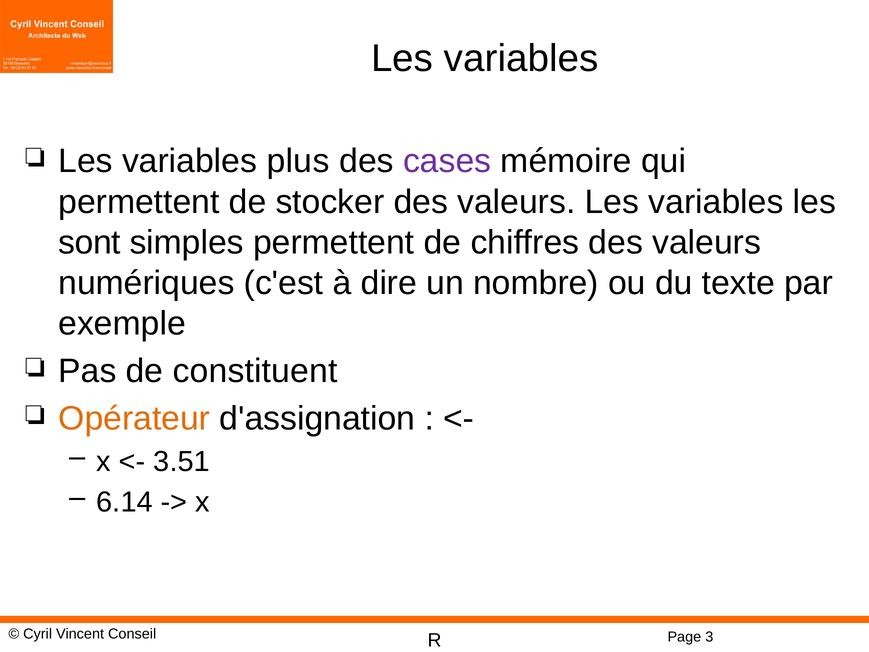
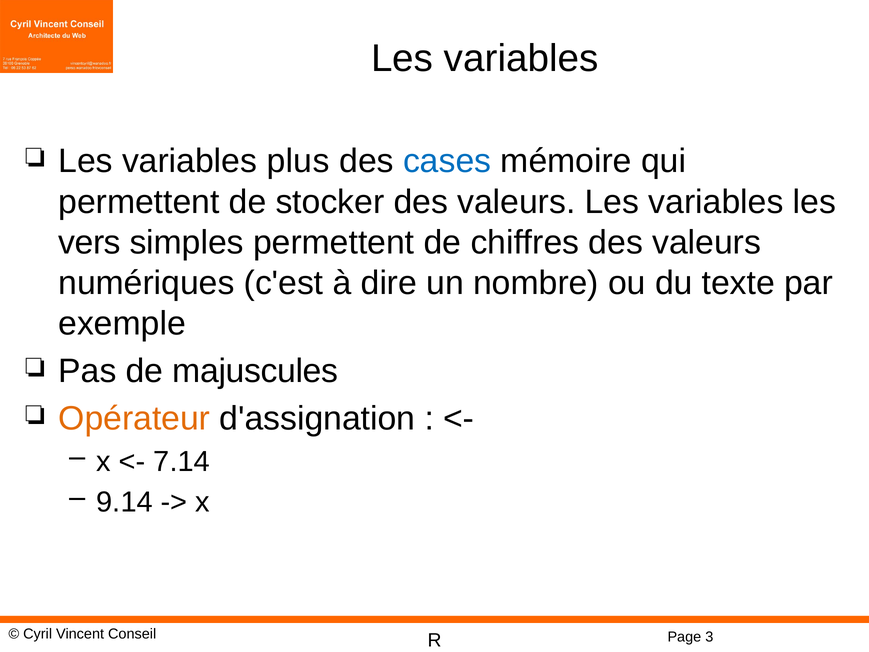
cases colour: purple -> blue
sont: sont -> vers
constituent: constituent -> majuscules
3.51: 3.51 -> 7.14
6.14: 6.14 -> 9.14
